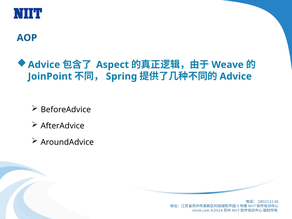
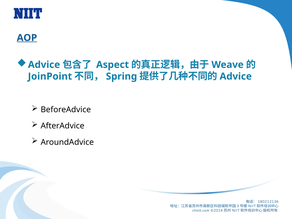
AOP underline: none -> present
